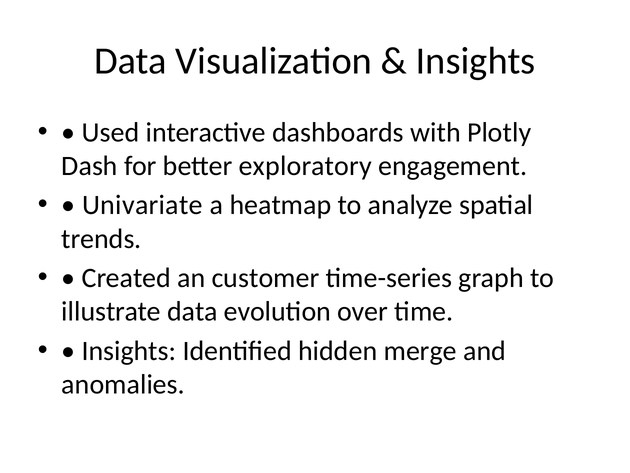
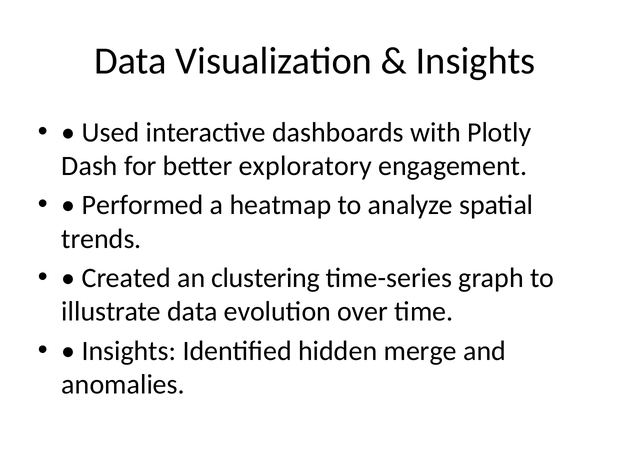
Univariate: Univariate -> Performed
customer: customer -> clustering
